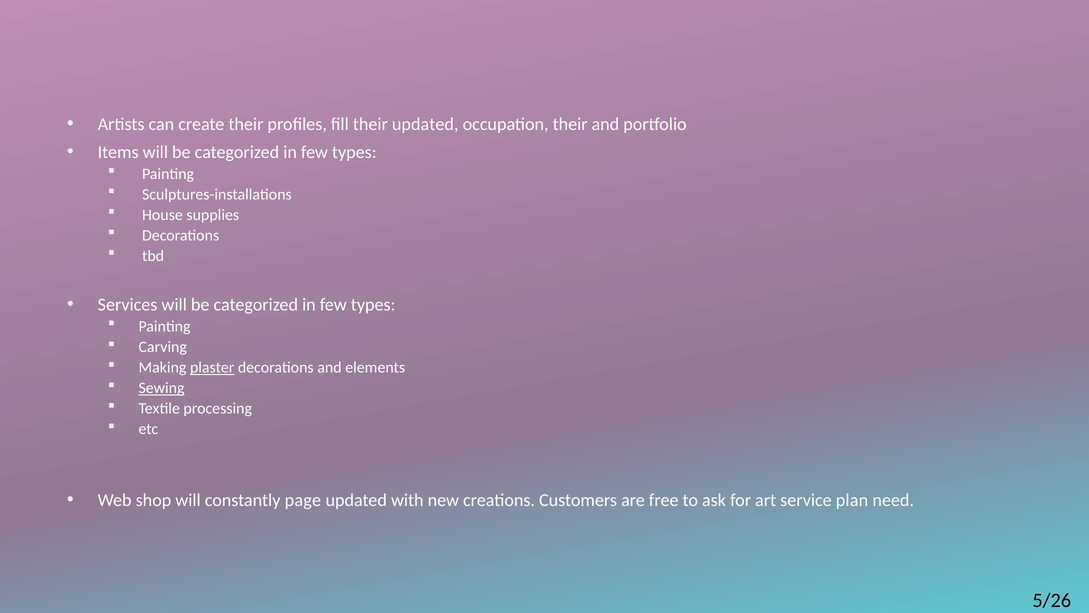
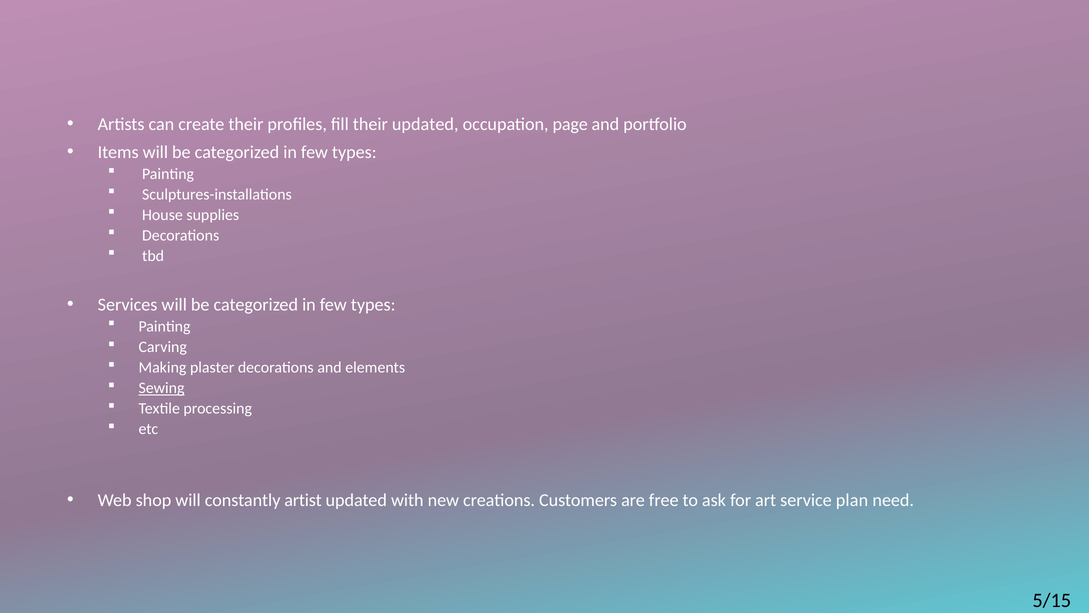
occupation their: their -> page
plaster underline: present -> none
page: page -> artist
5/26: 5/26 -> 5/15
